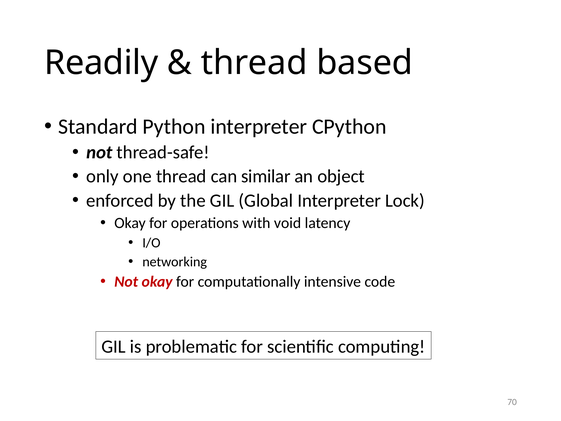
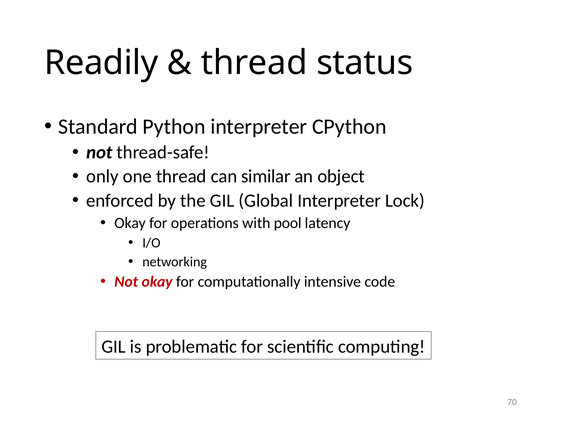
based: based -> status
void: void -> pool
